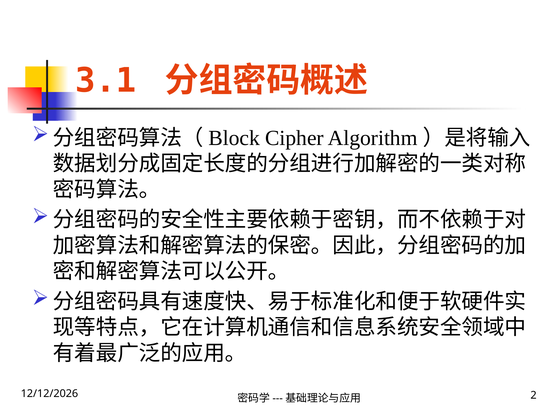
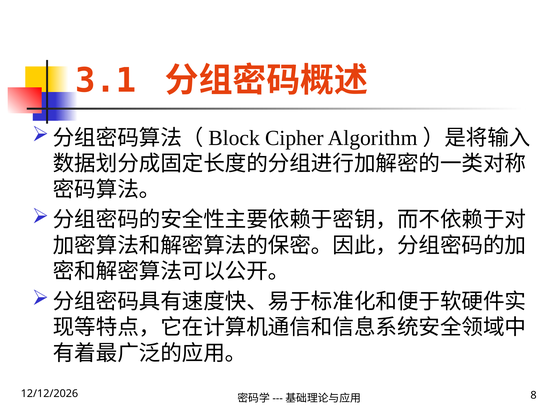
2: 2 -> 8
